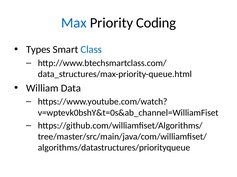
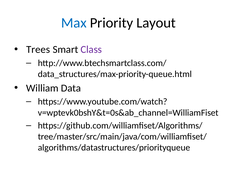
Coding: Coding -> Layout
Types: Types -> Trees
Class colour: blue -> purple
